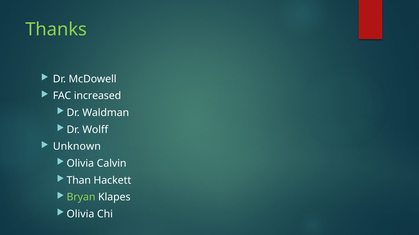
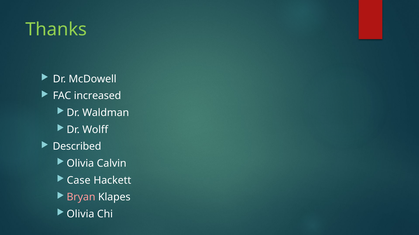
Unknown: Unknown -> Described
Than: Than -> Case
Bryan colour: light green -> pink
